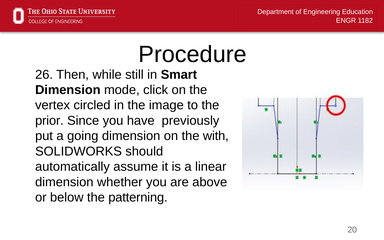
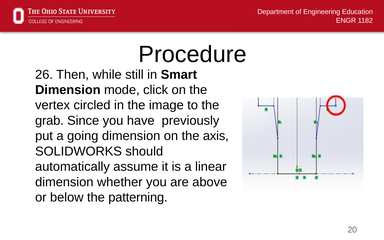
prior: prior -> grab
with: with -> axis
